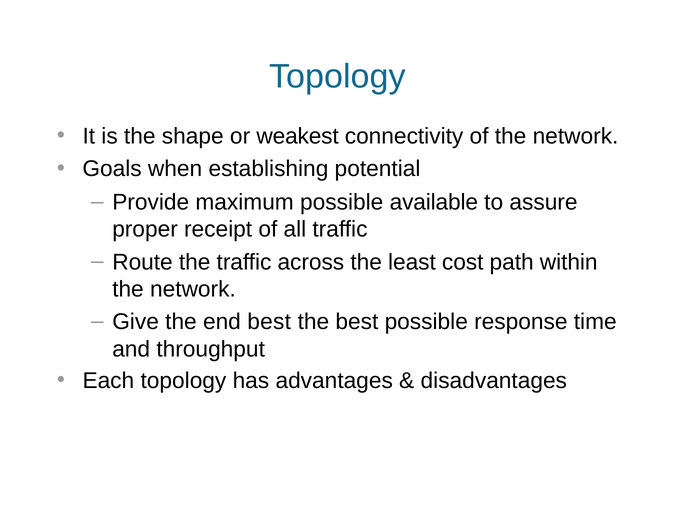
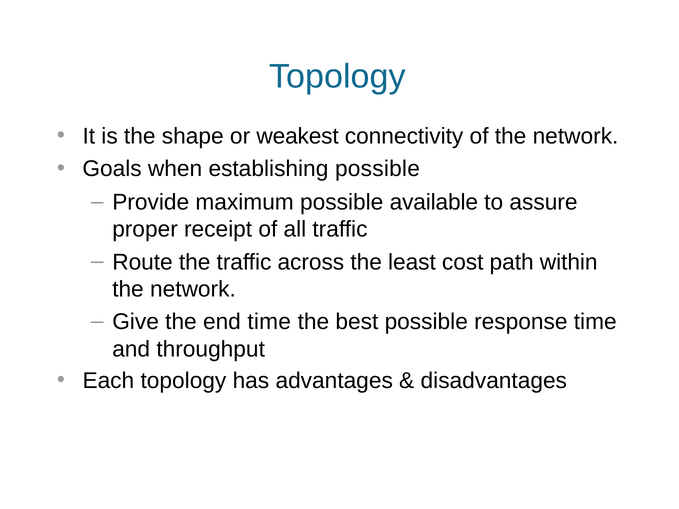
establishing potential: potential -> possible
end best: best -> time
